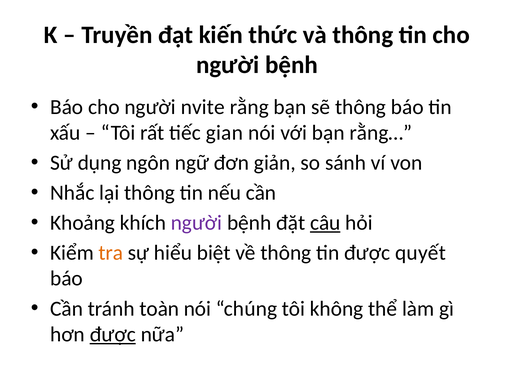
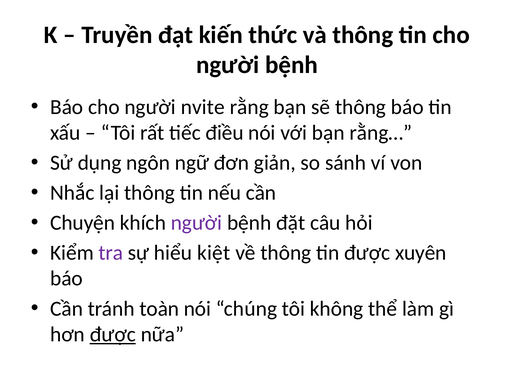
gian: gian -> điều
Khoảng: Khoảng -> Chuyện
câu underline: present -> none
tra colour: orange -> purple
biệt: biệt -> kiệt
quyết: quyết -> xuyên
